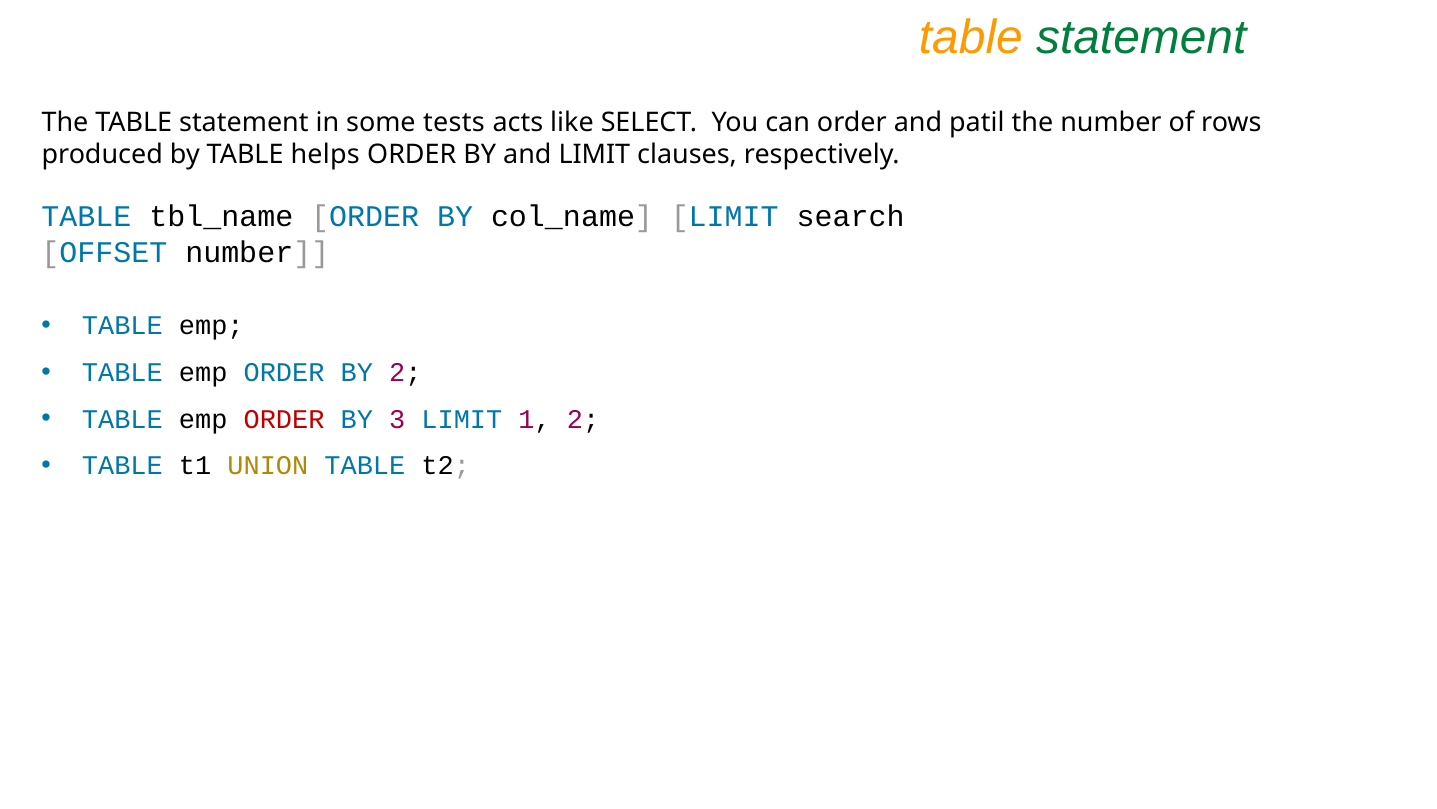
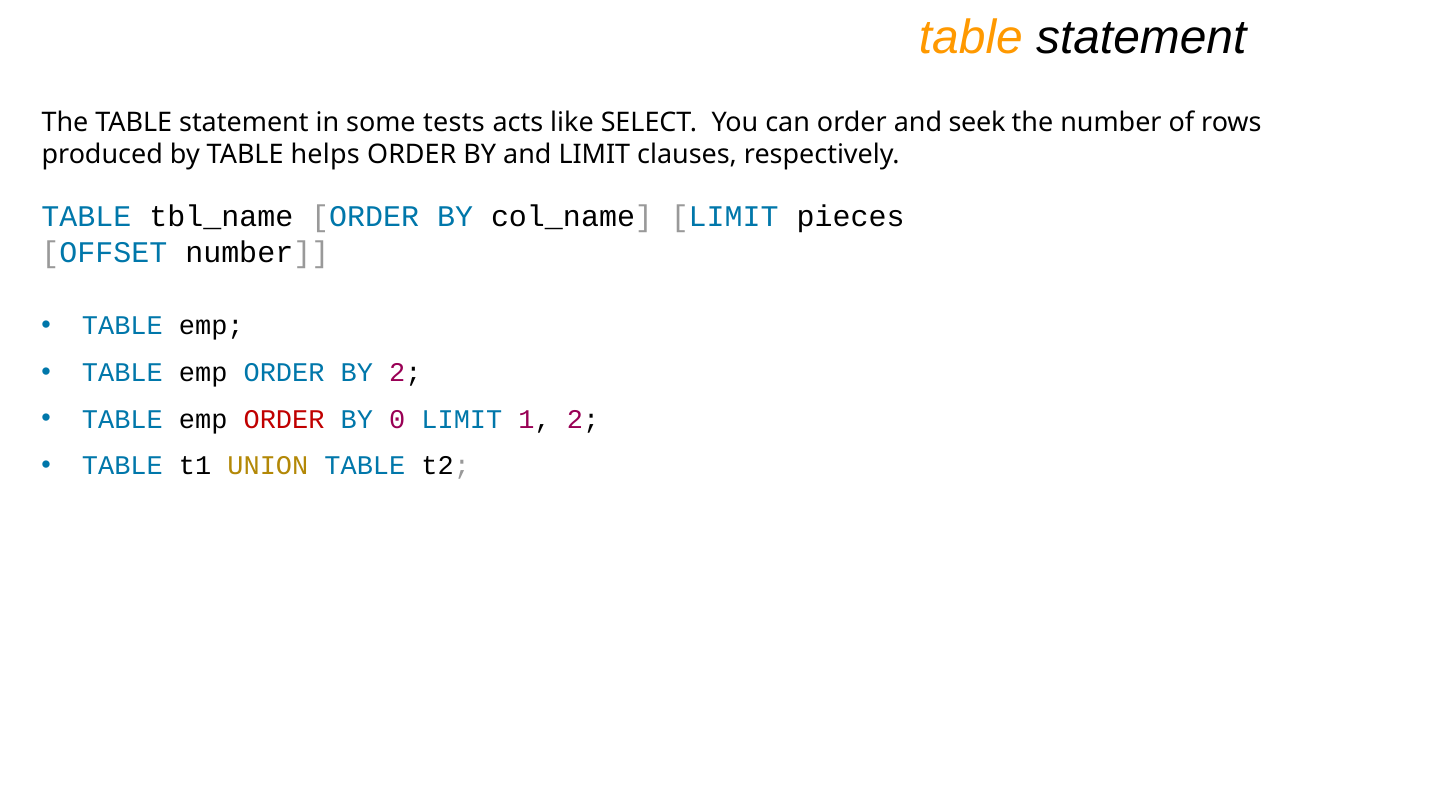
statement at (1141, 37) colour: green -> black
patil: patil -> seek
search: search -> pieces
3: 3 -> 0
